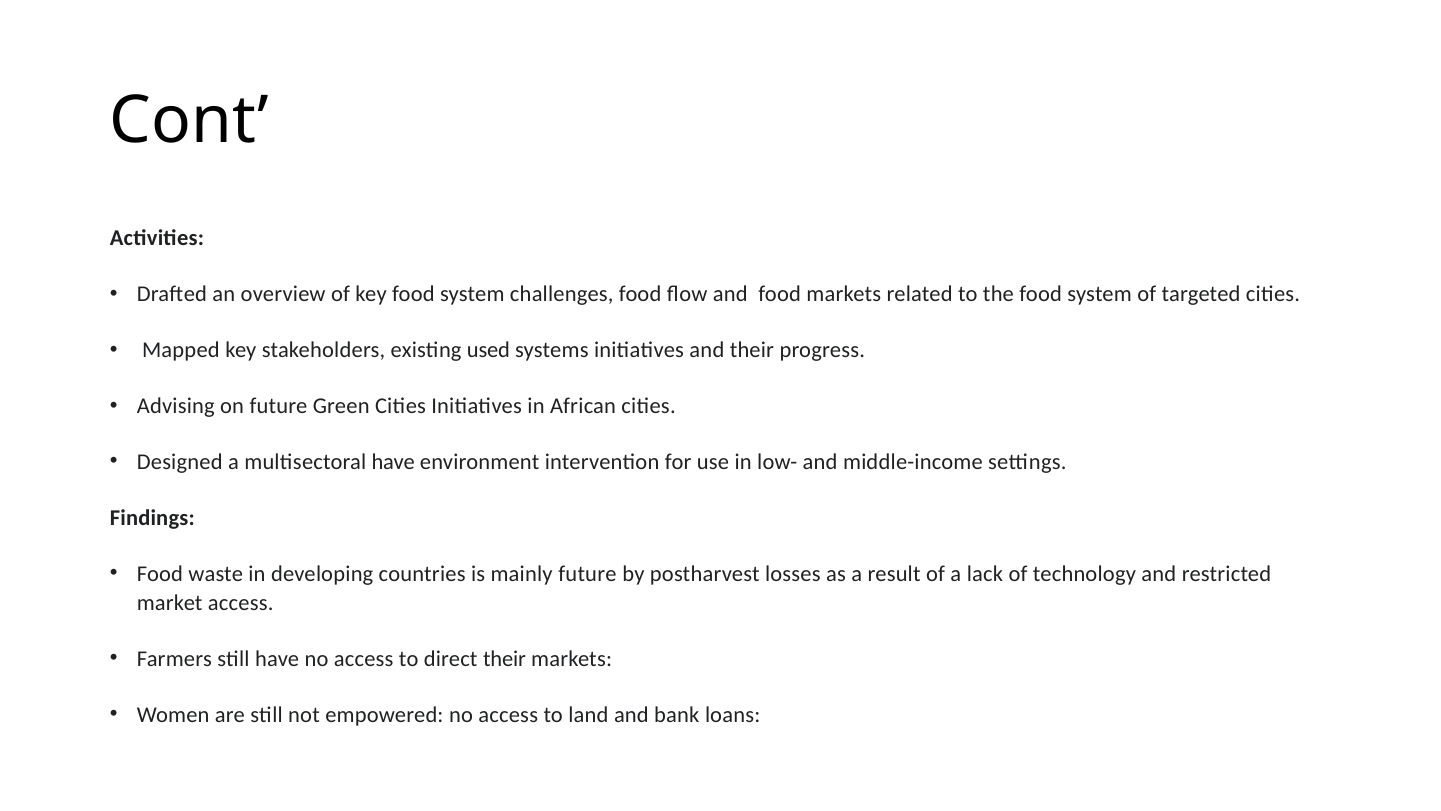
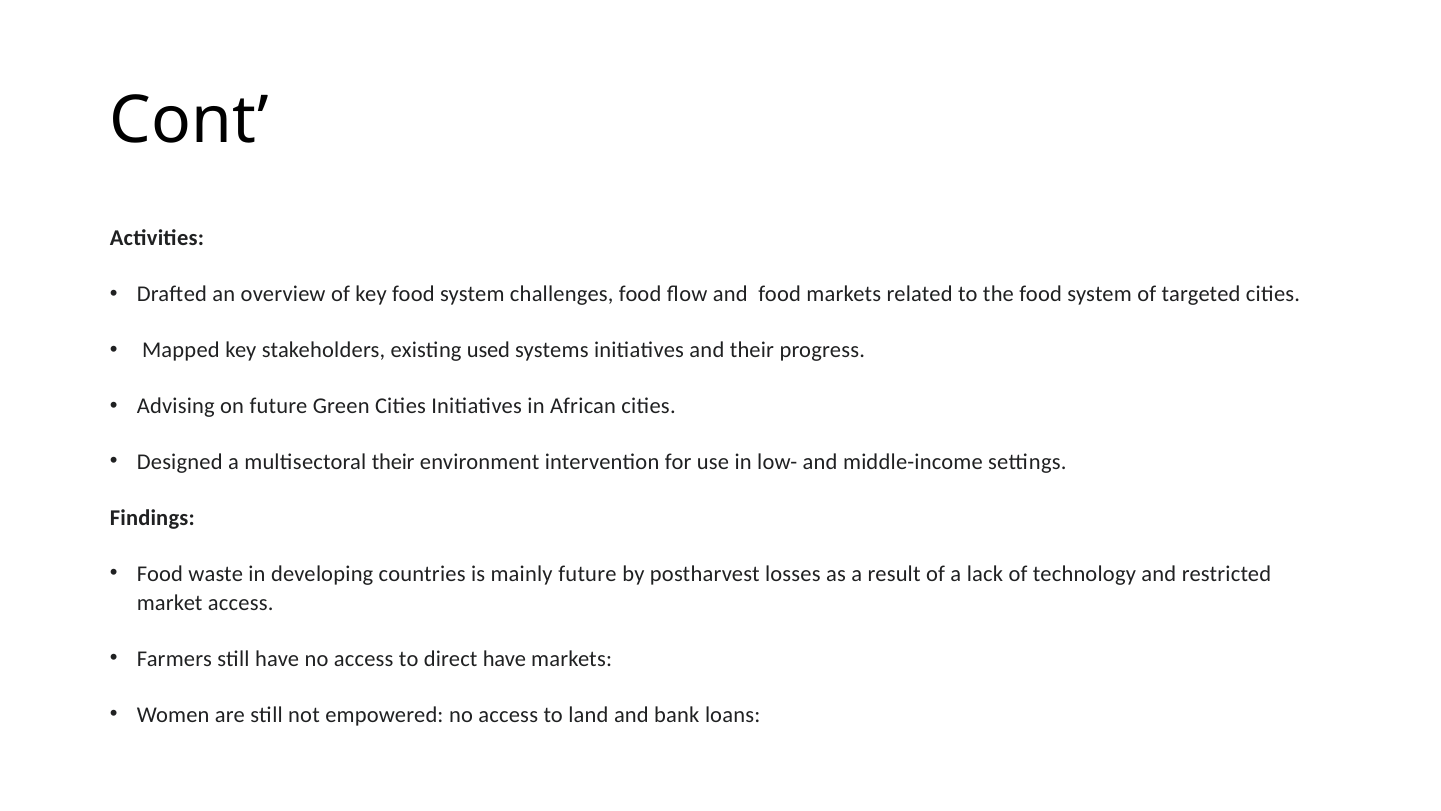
multisectoral have: have -> their
direct their: their -> have
